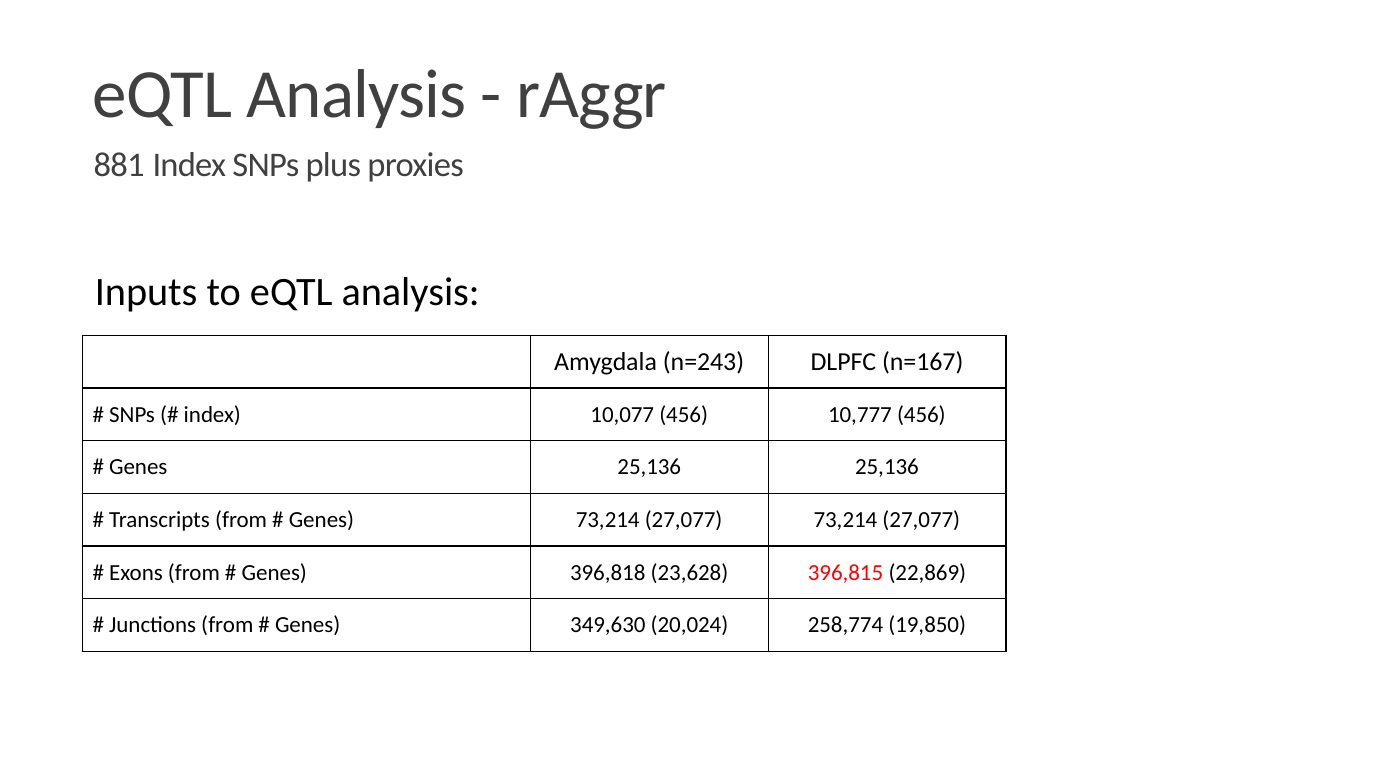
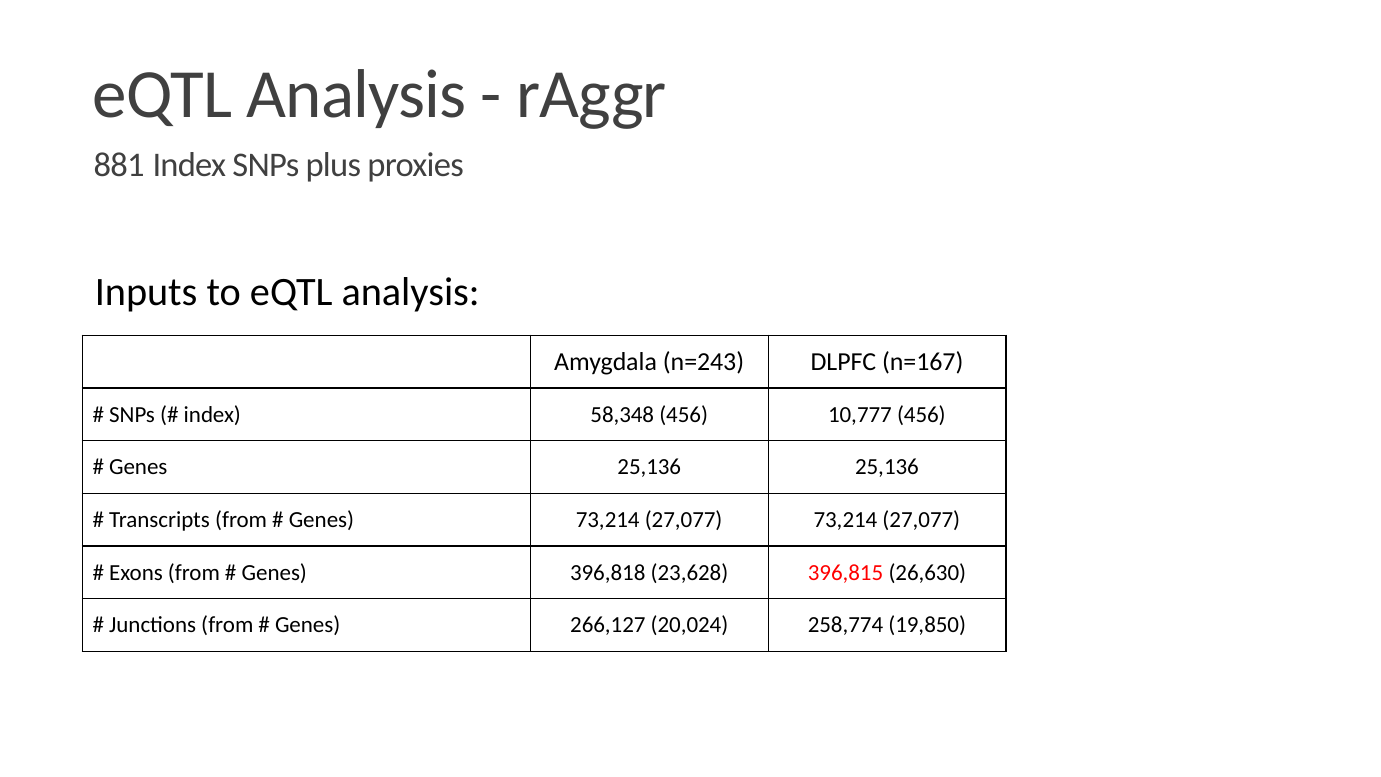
10,077: 10,077 -> 58,348
22,869: 22,869 -> 26,630
349,630: 349,630 -> 266,127
